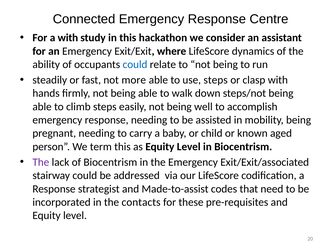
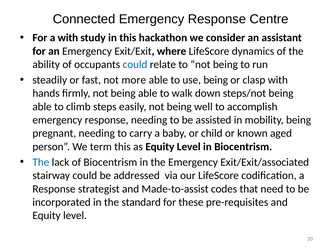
use steps: steps -> being
The at (41, 162) colour: purple -> blue
contacts: contacts -> standard
